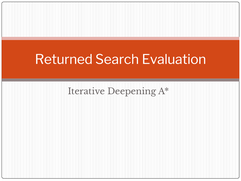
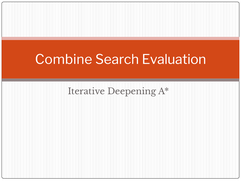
Returned: Returned -> Combine
